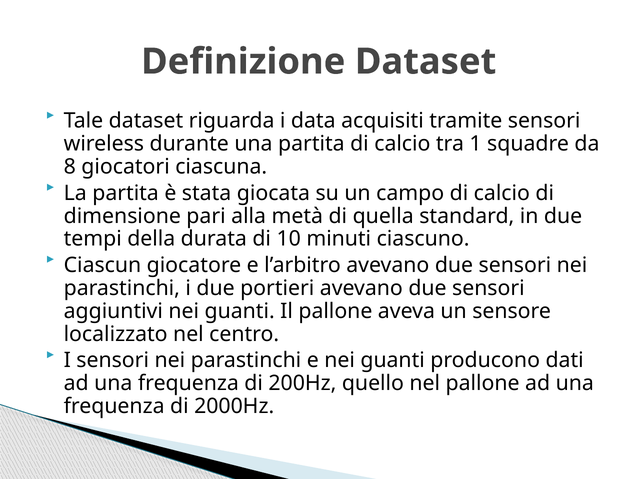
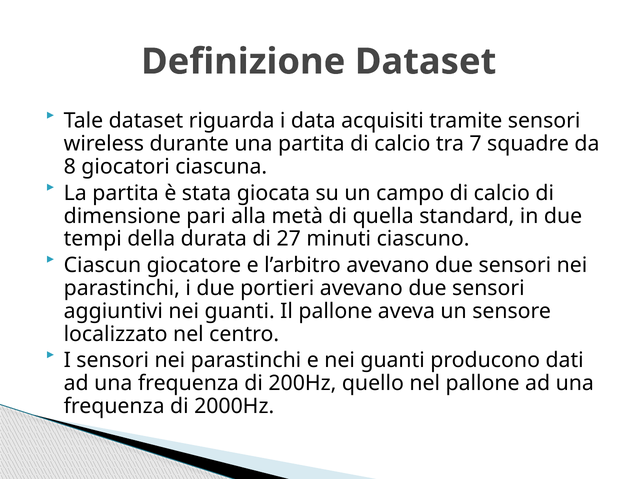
1: 1 -> 7
10: 10 -> 27
